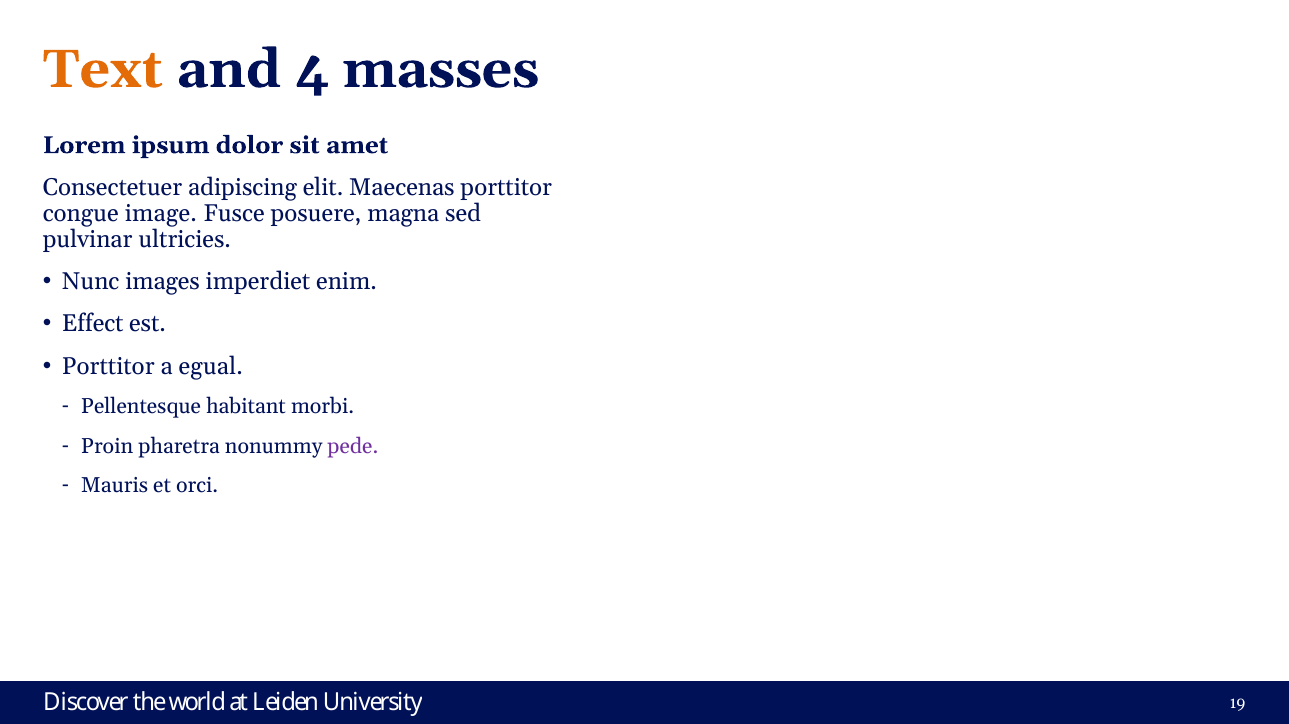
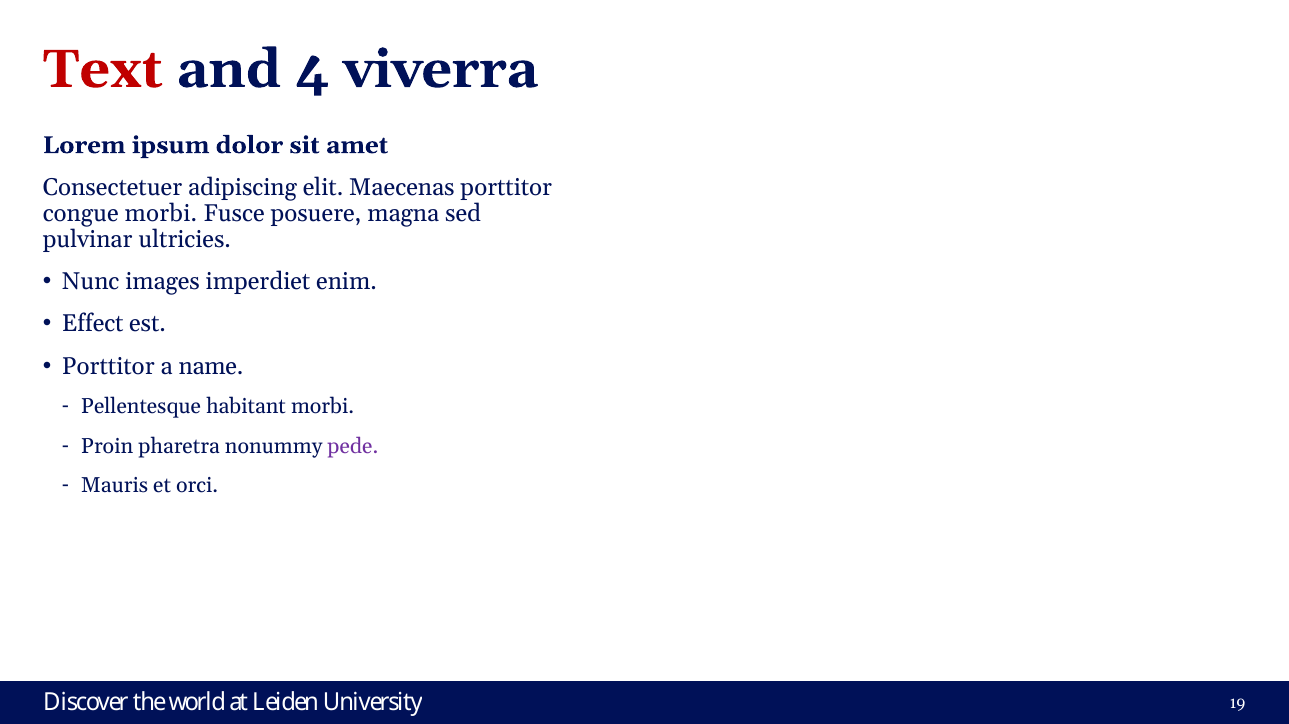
Text colour: orange -> red
masses: masses -> viverra
congue image: image -> morbi
egual: egual -> name
